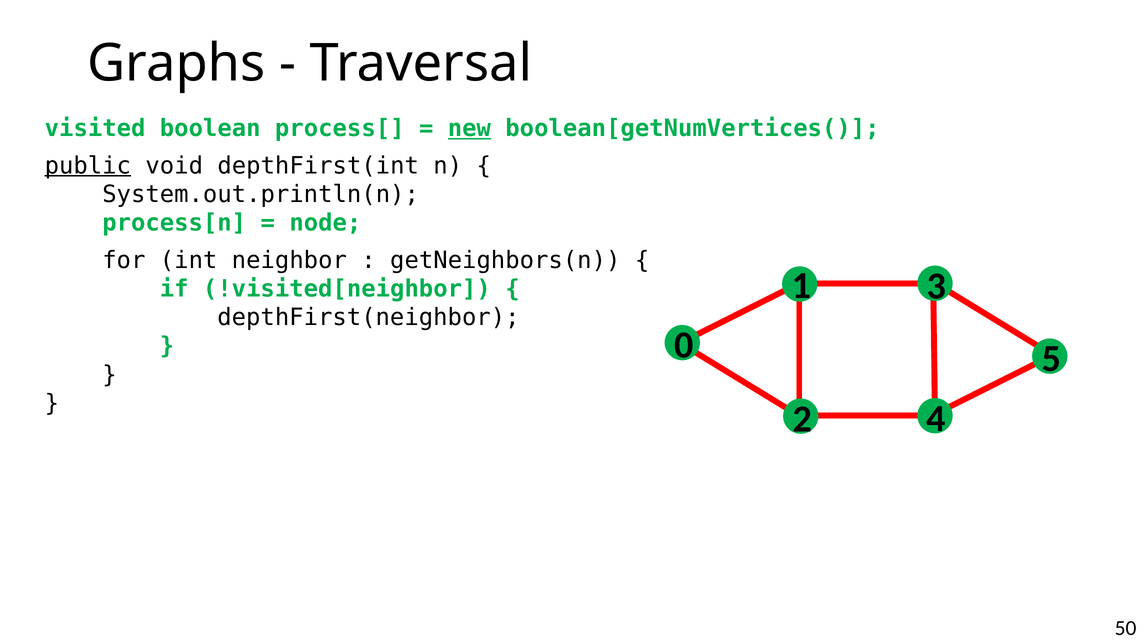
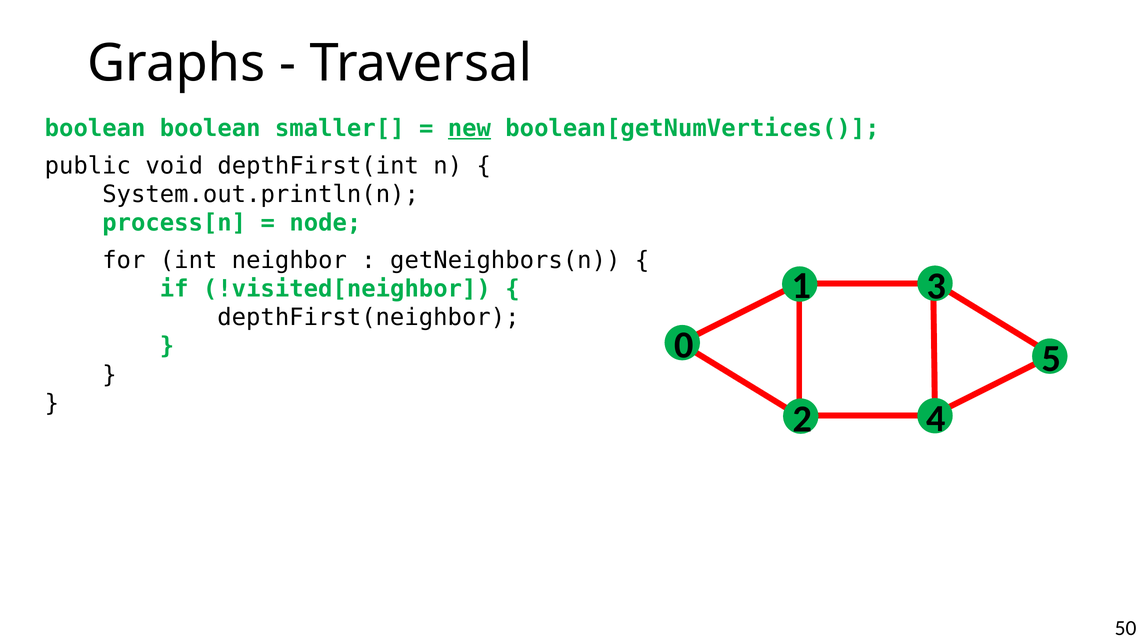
visited at (95, 128): visited -> boolean
process[: process[ -> smaller[
public underline: present -> none
